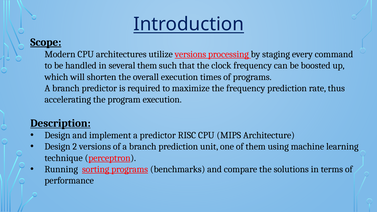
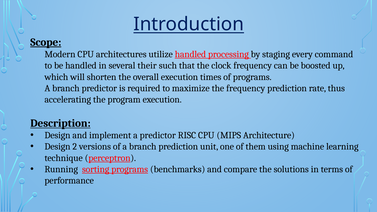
utilize versions: versions -> handled
several them: them -> their
